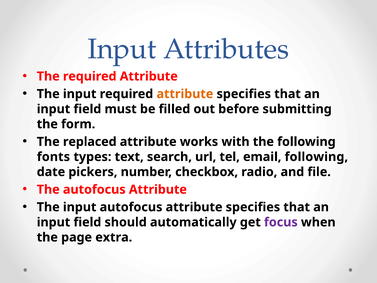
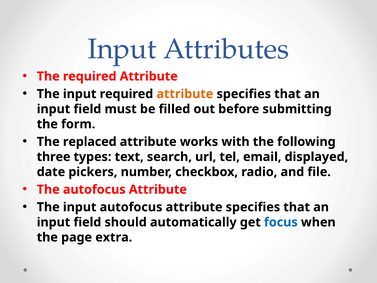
fonts: fonts -> three
email following: following -> displayed
focus colour: purple -> blue
